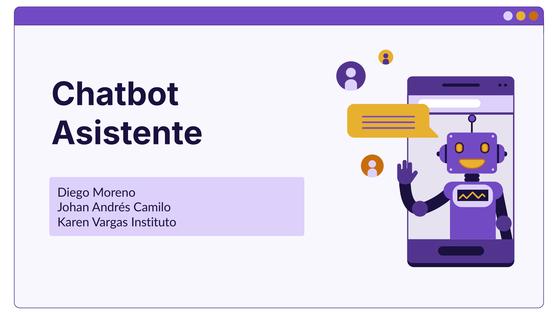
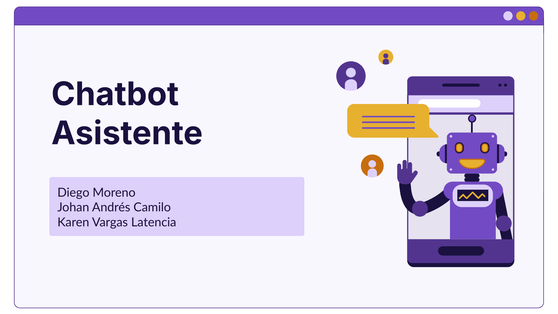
Instituto: Instituto -> Latencia
